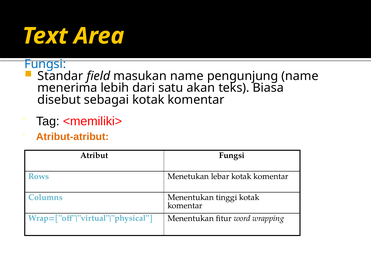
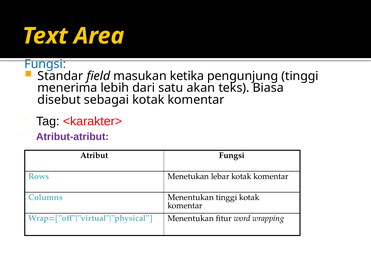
masukan name: name -> ketika
pengunjung name: name -> tinggi
<memiliki>: <memiliki> -> <karakter>
Atribut-atribut colour: orange -> purple
